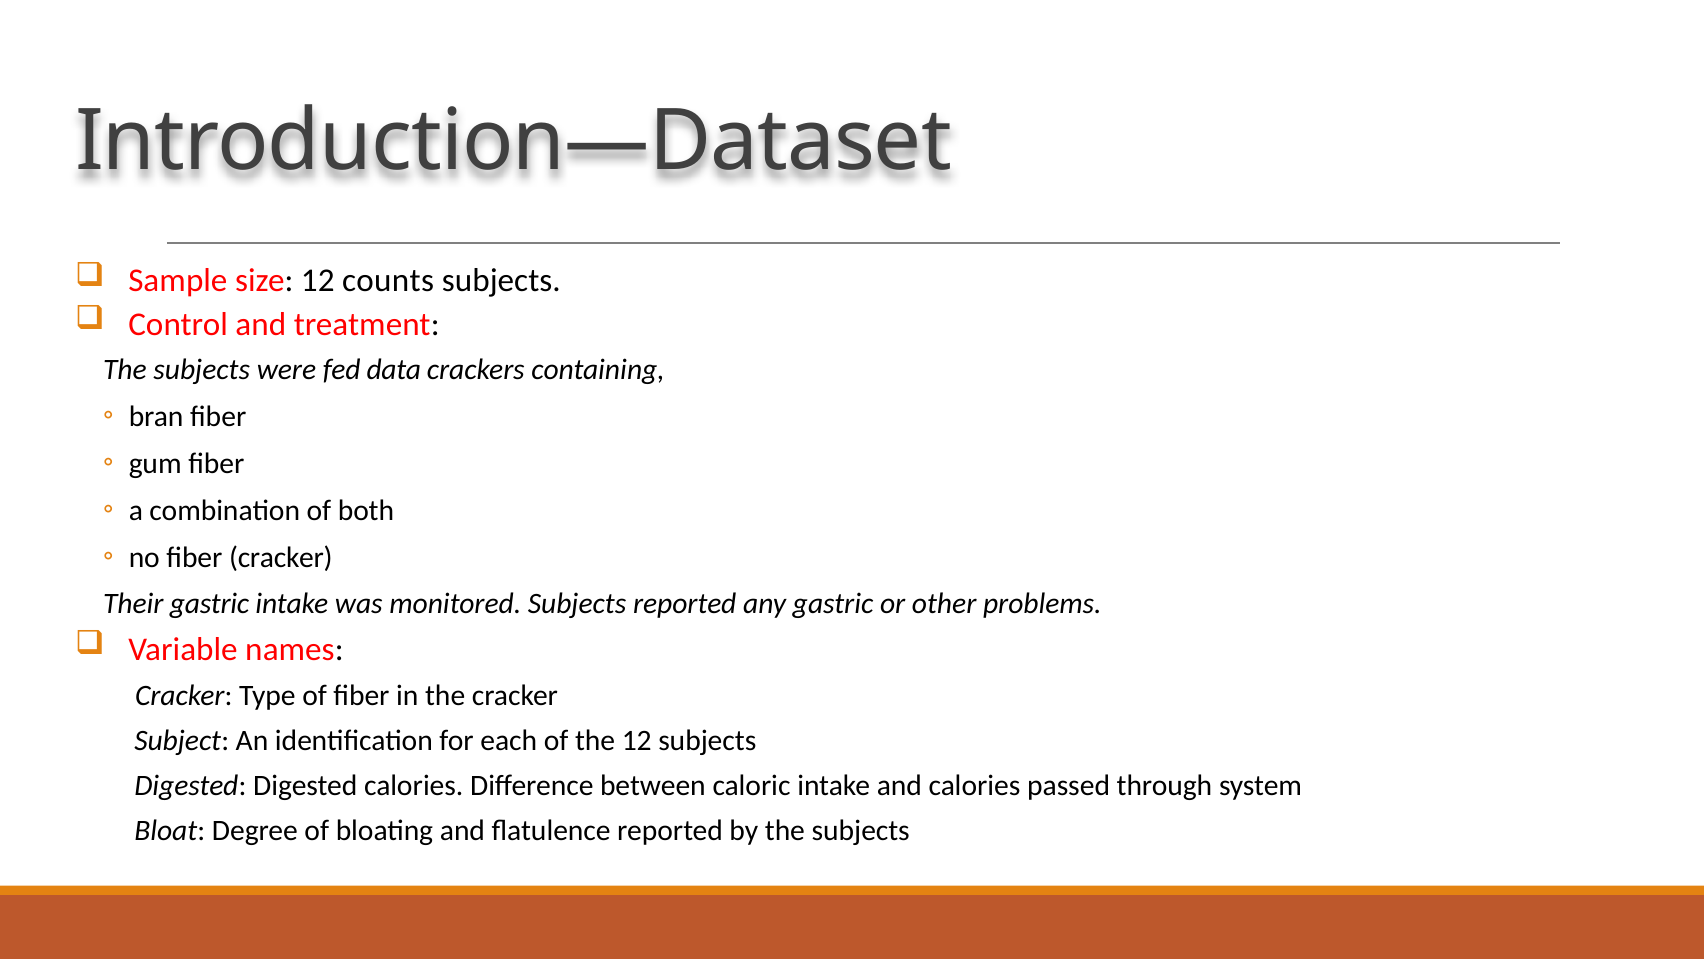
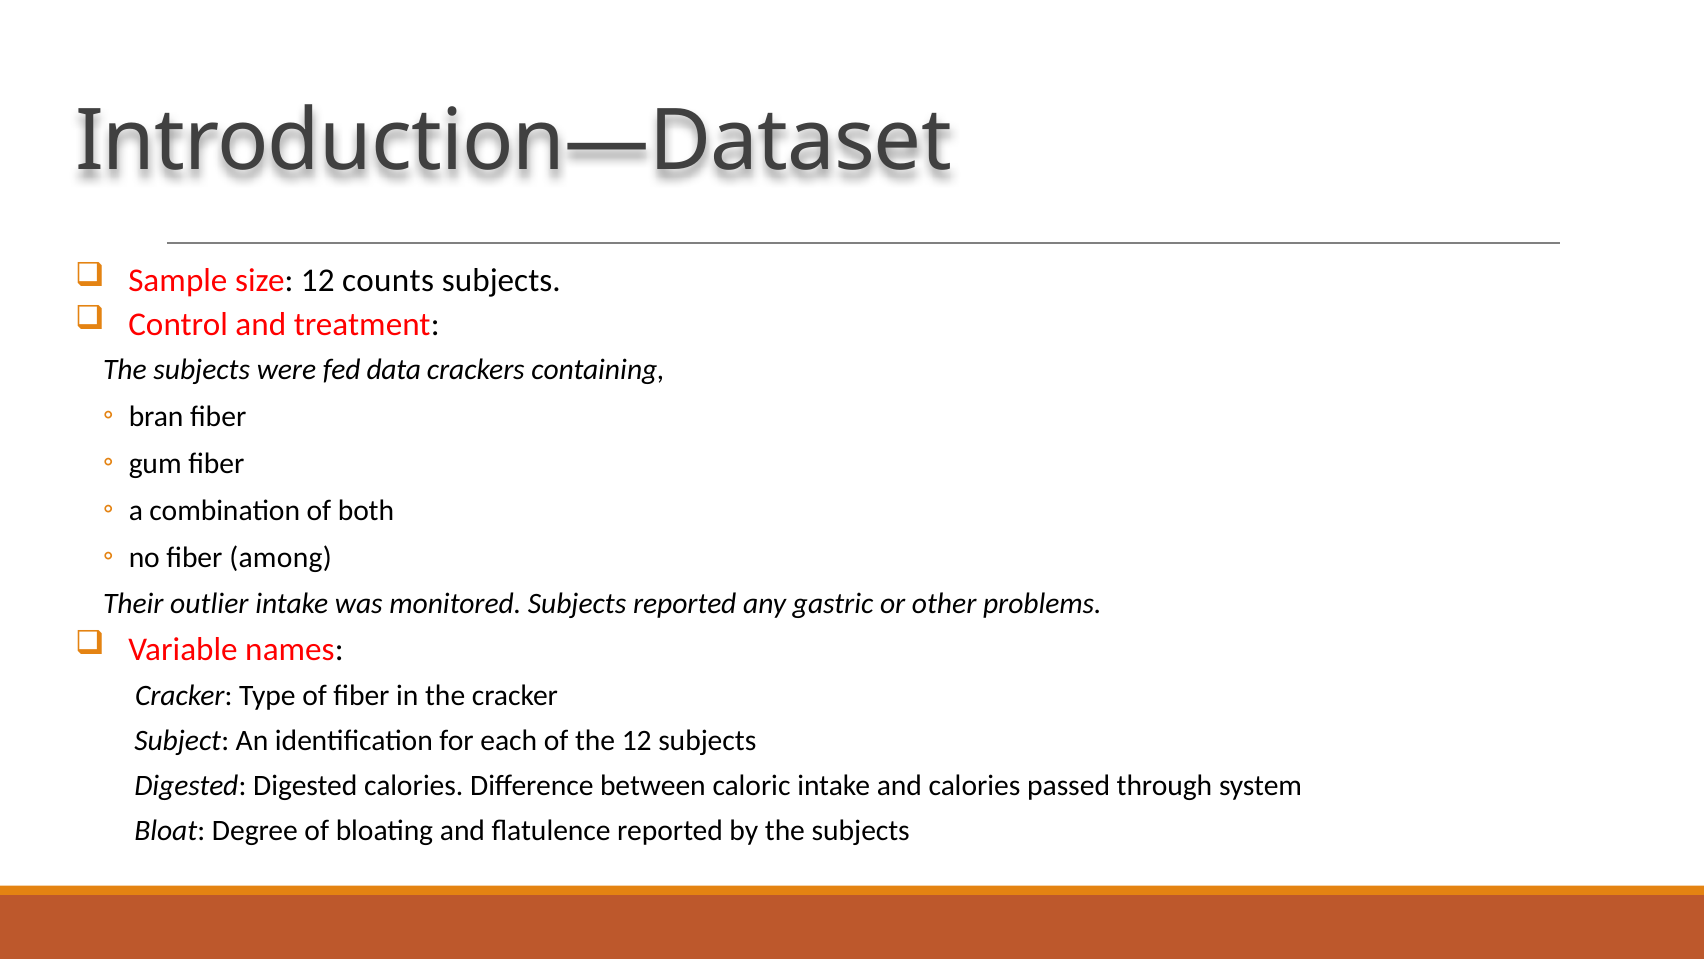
fiber cracker: cracker -> among
Their gastric: gastric -> outlier
